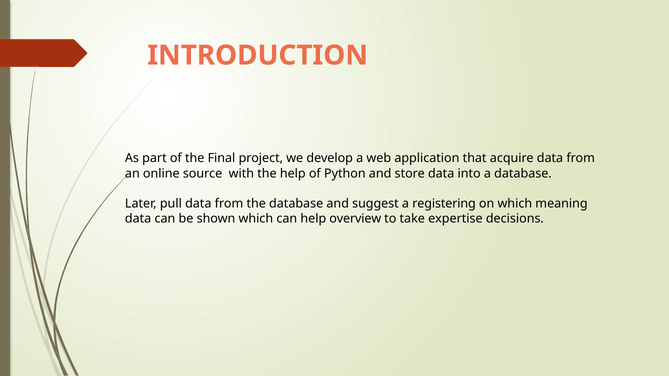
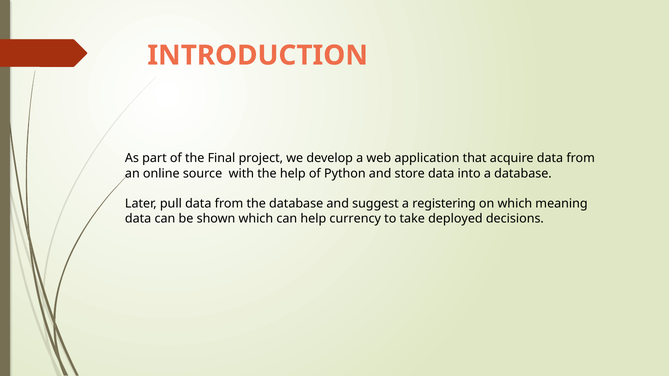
overview: overview -> currency
expertise: expertise -> deployed
